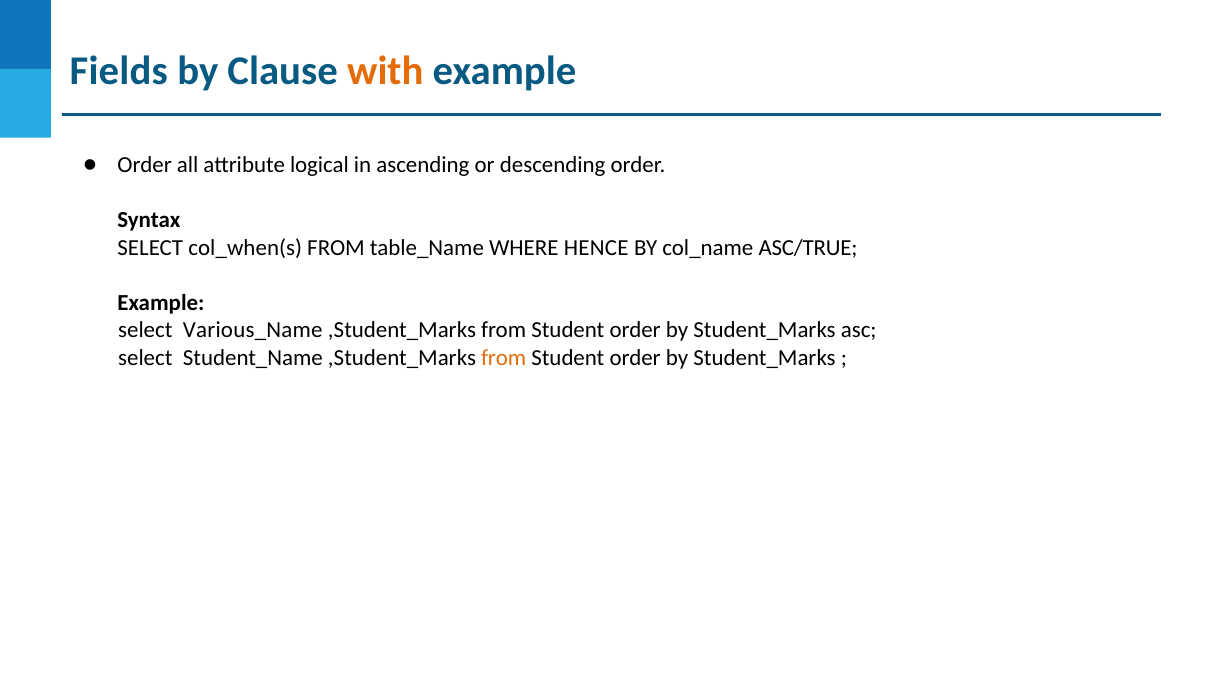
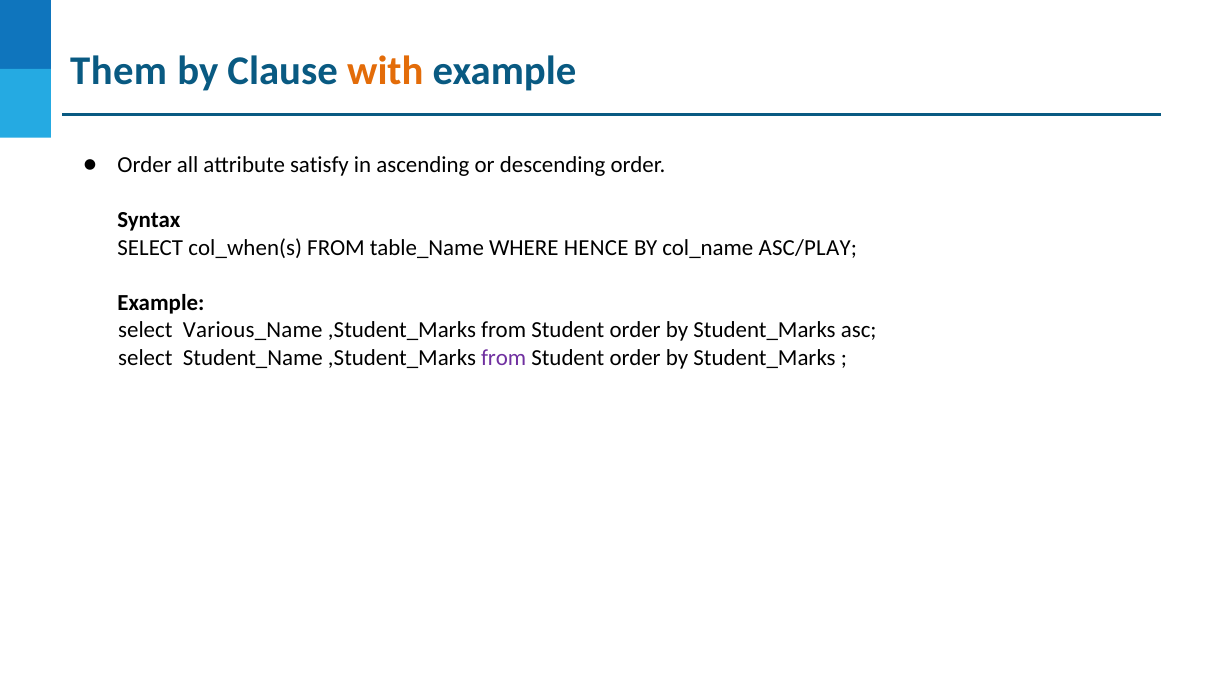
Fields: Fields -> Them
logical: logical -> satisfy
ASC/TRUE: ASC/TRUE -> ASC/PLAY
from at (504, 358) colour: orange -> purple
